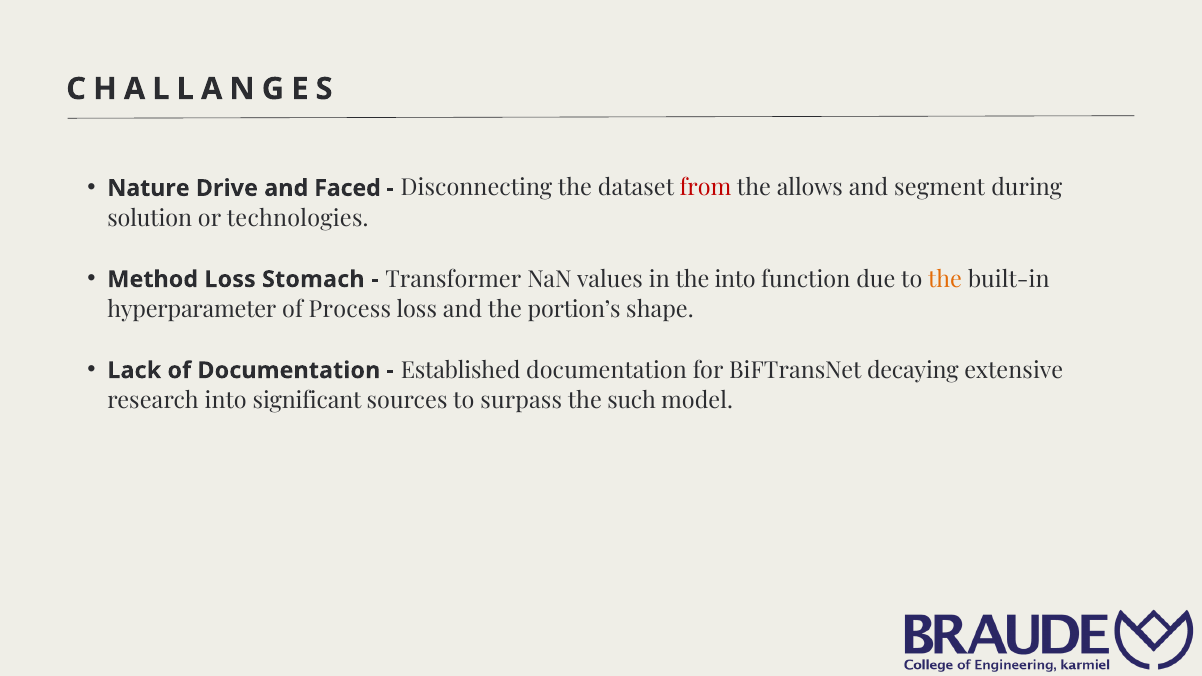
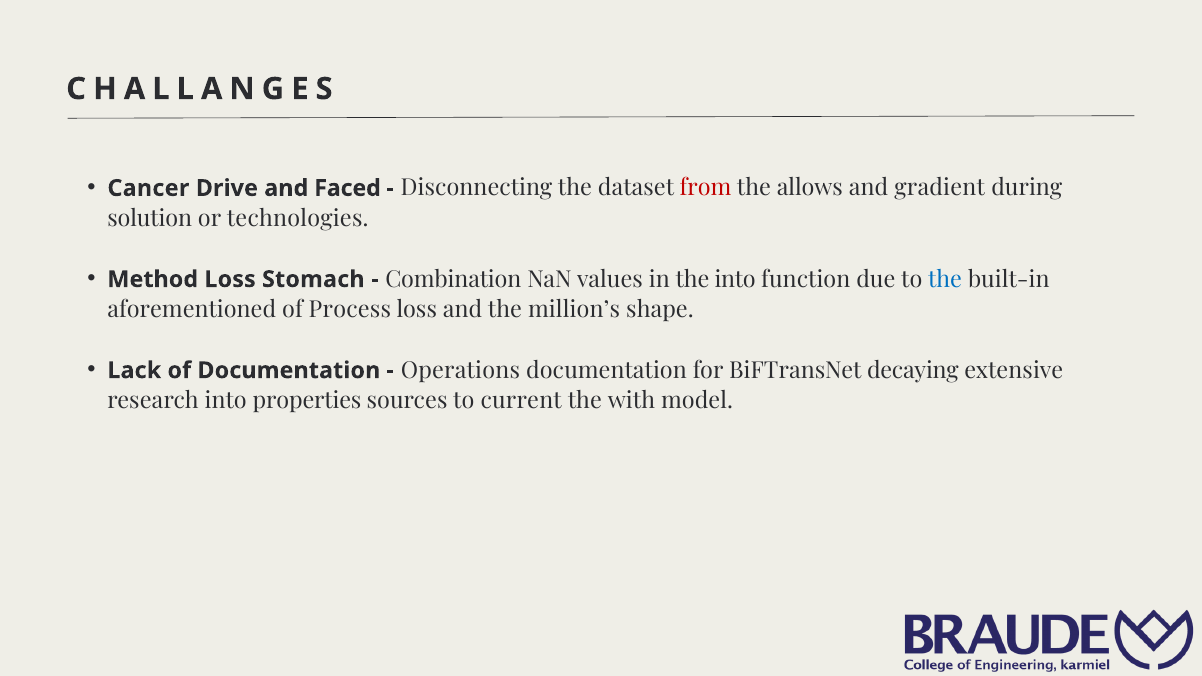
Nature: Nature -> Cancer
segment: segment -> gradient
Transformer: Transformer -> Combination
the at (945, 279) colour: orange -> blue
hyperparameter: hyperparameter -> aforementioned
portion’s: portion’s -> million’s
Established: Established -> Operations
significant: significant -> properties
surpass: surpass -> current
such: such -> with
